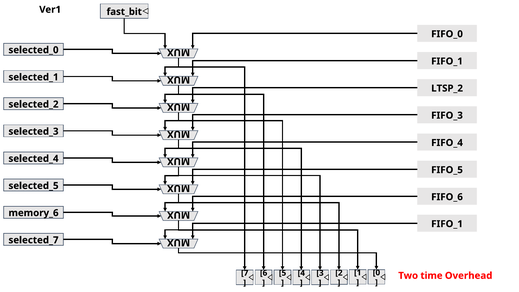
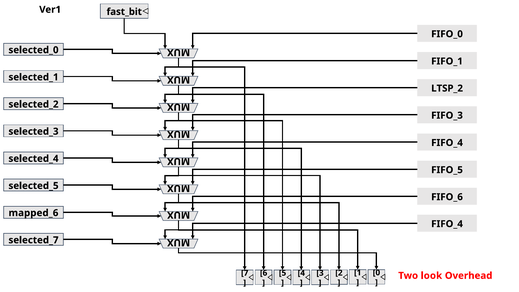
memory_6: memory_6 -> mapped_6
FIFO_1 at (447, 224): FIFO_1 -> FIFO_4
time: time -> look
